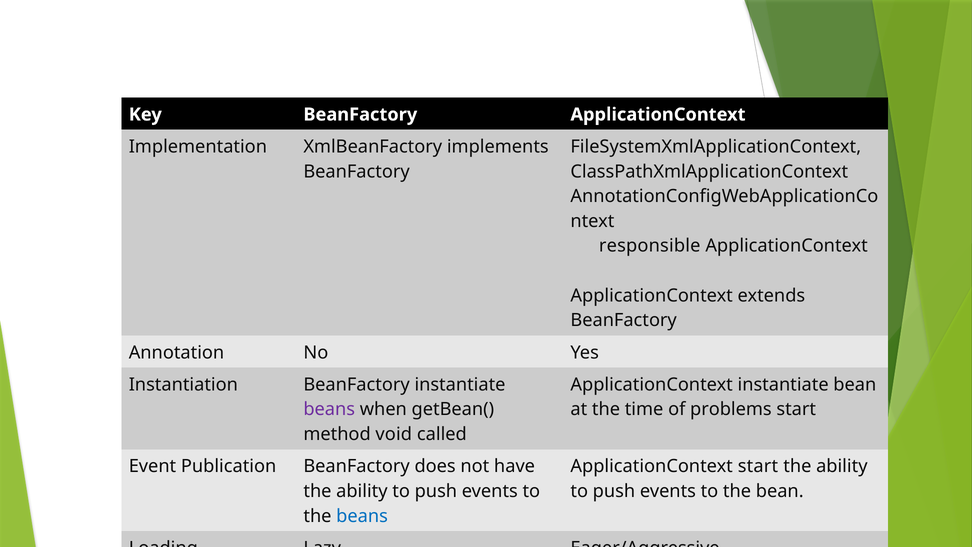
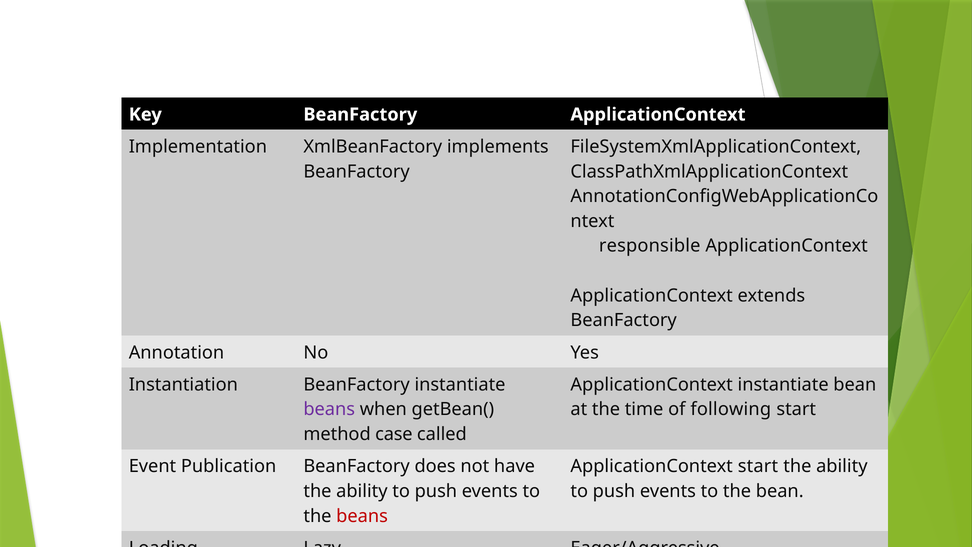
problems: problems -> following
void: void -> case
beans at (362, 516) colour: blue -> red
